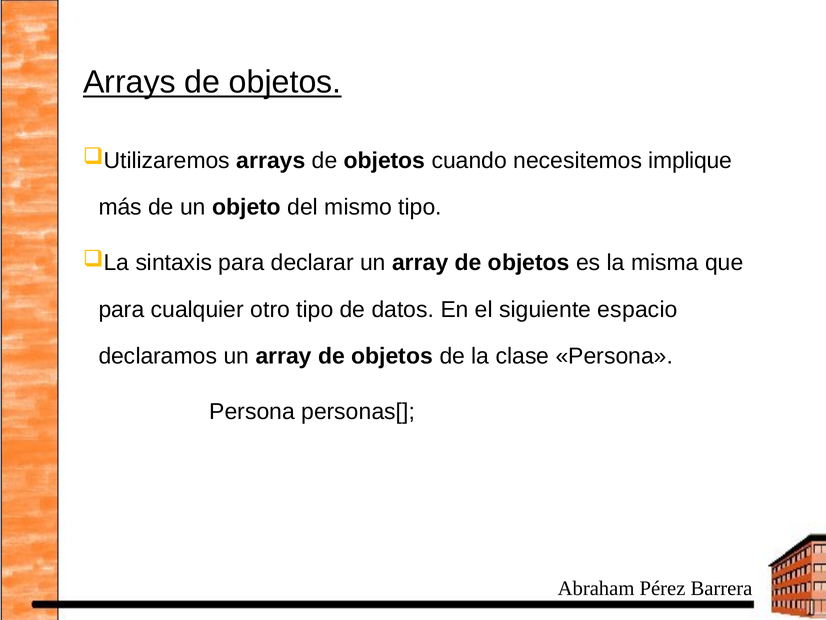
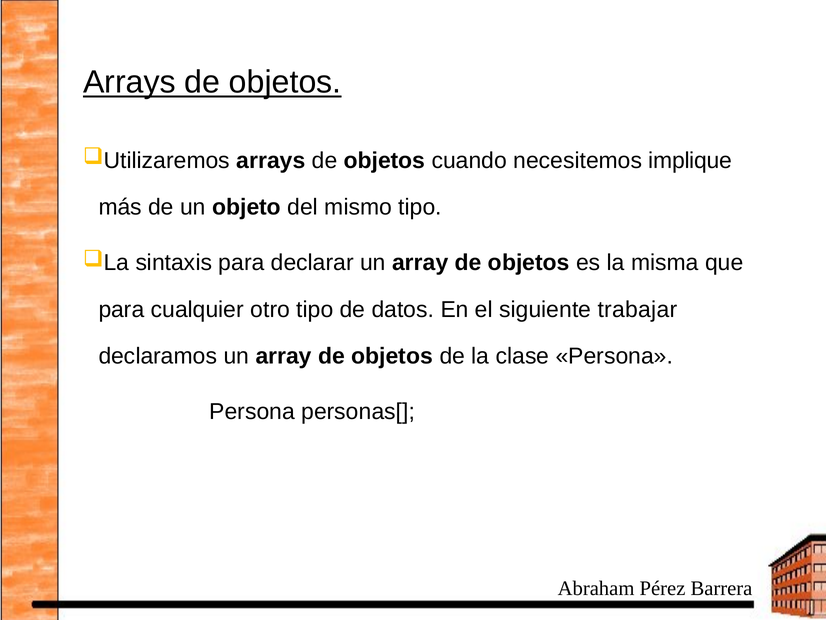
espacio: espacio -> trabajar
